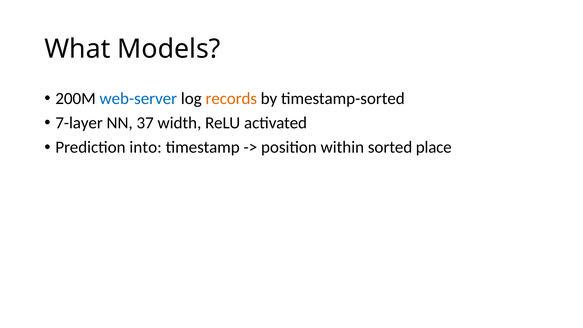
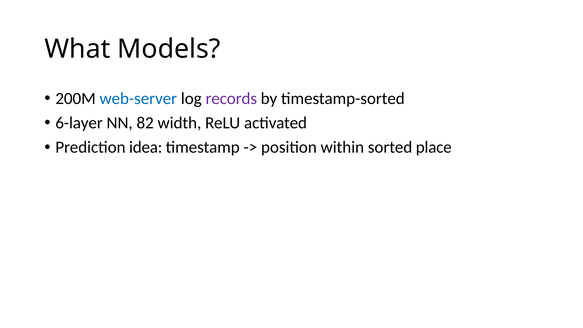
records colour: orange -> purple
7-layer: 7-layer -> 6-layer
37: 37 -> 82
into: into -> idea
